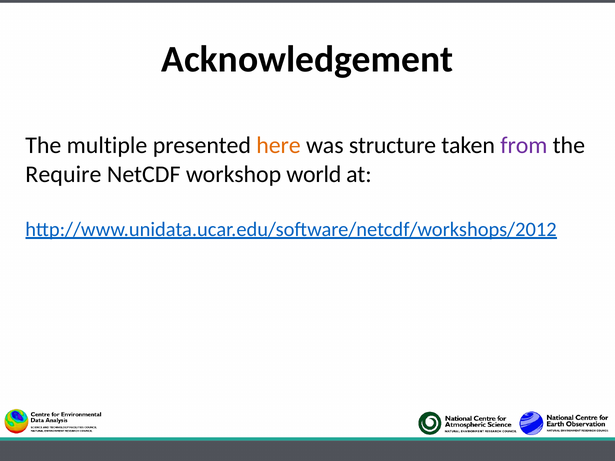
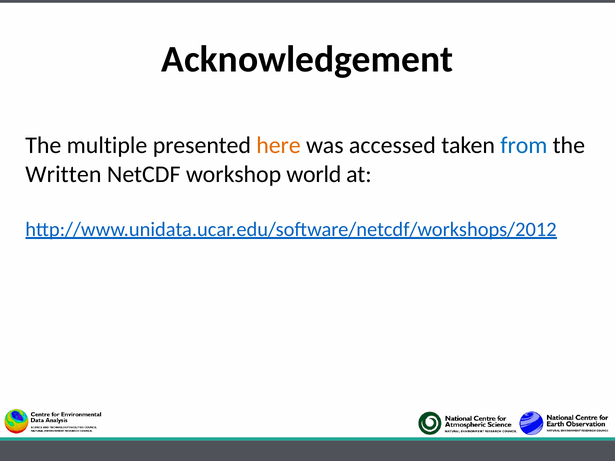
structure: structure -> accessed
from colour: purple -> blue
Require: Require -> Written
